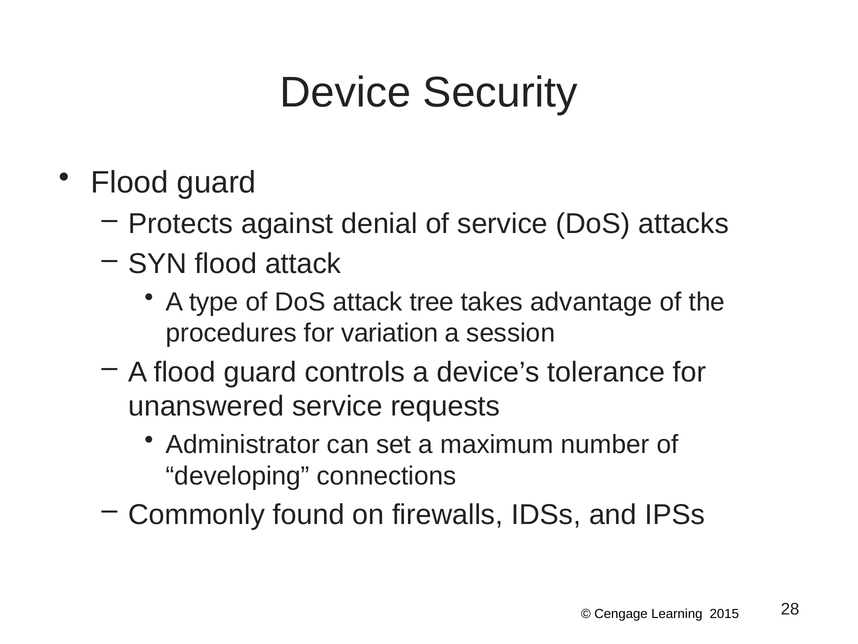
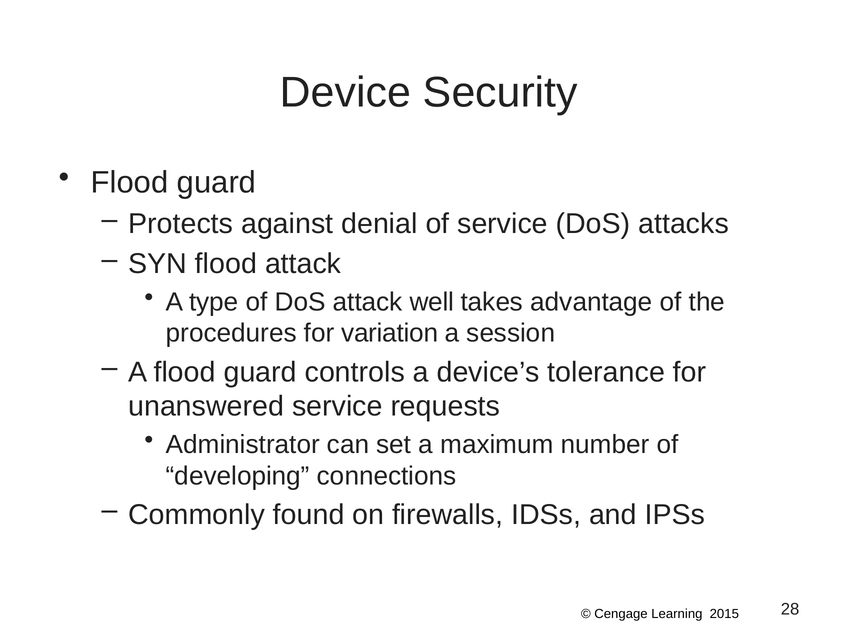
tree: tree -> well
